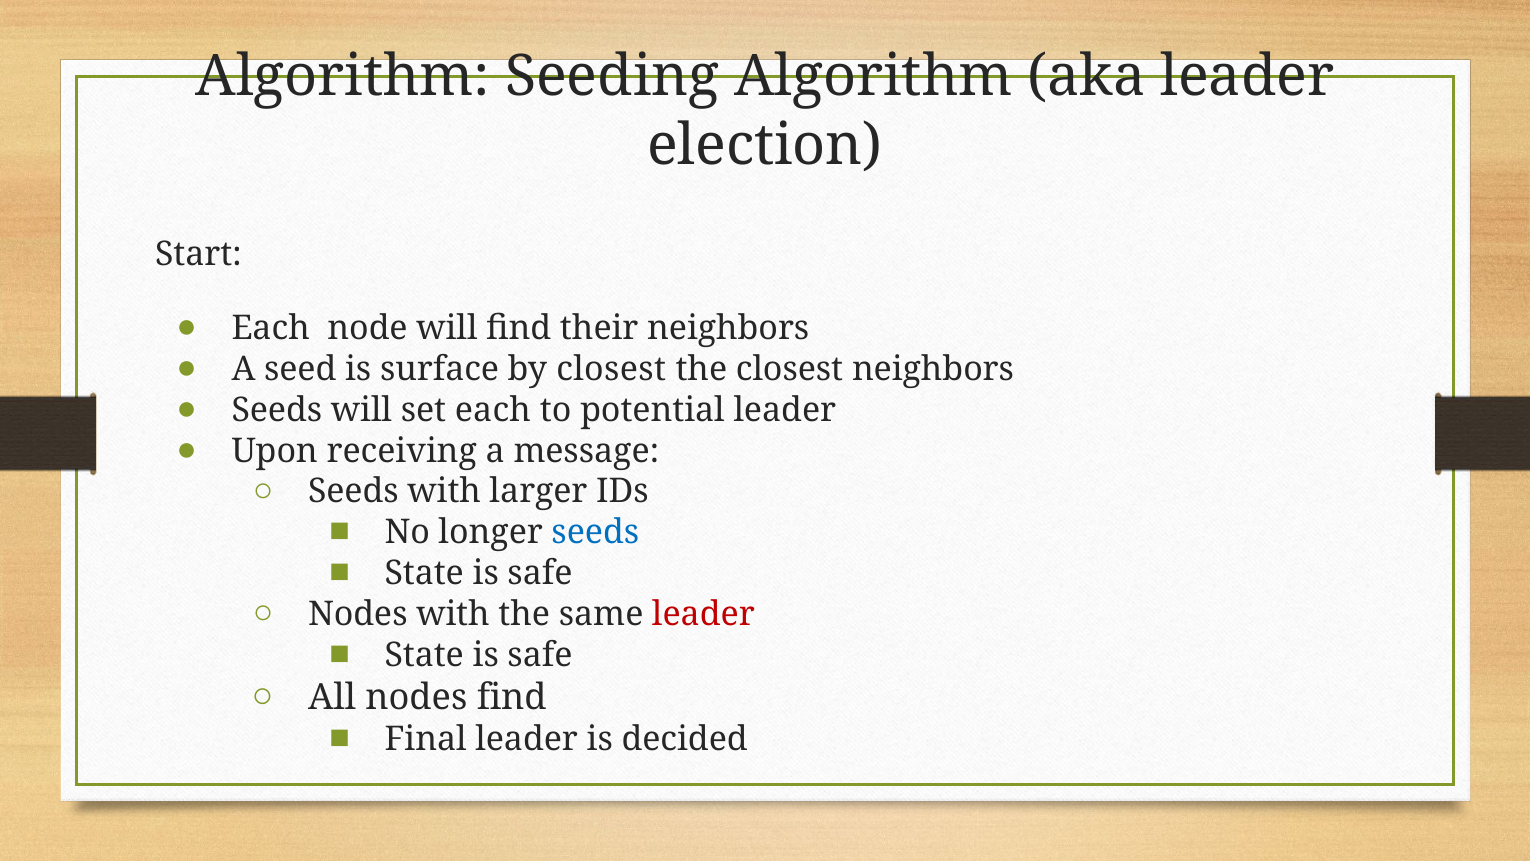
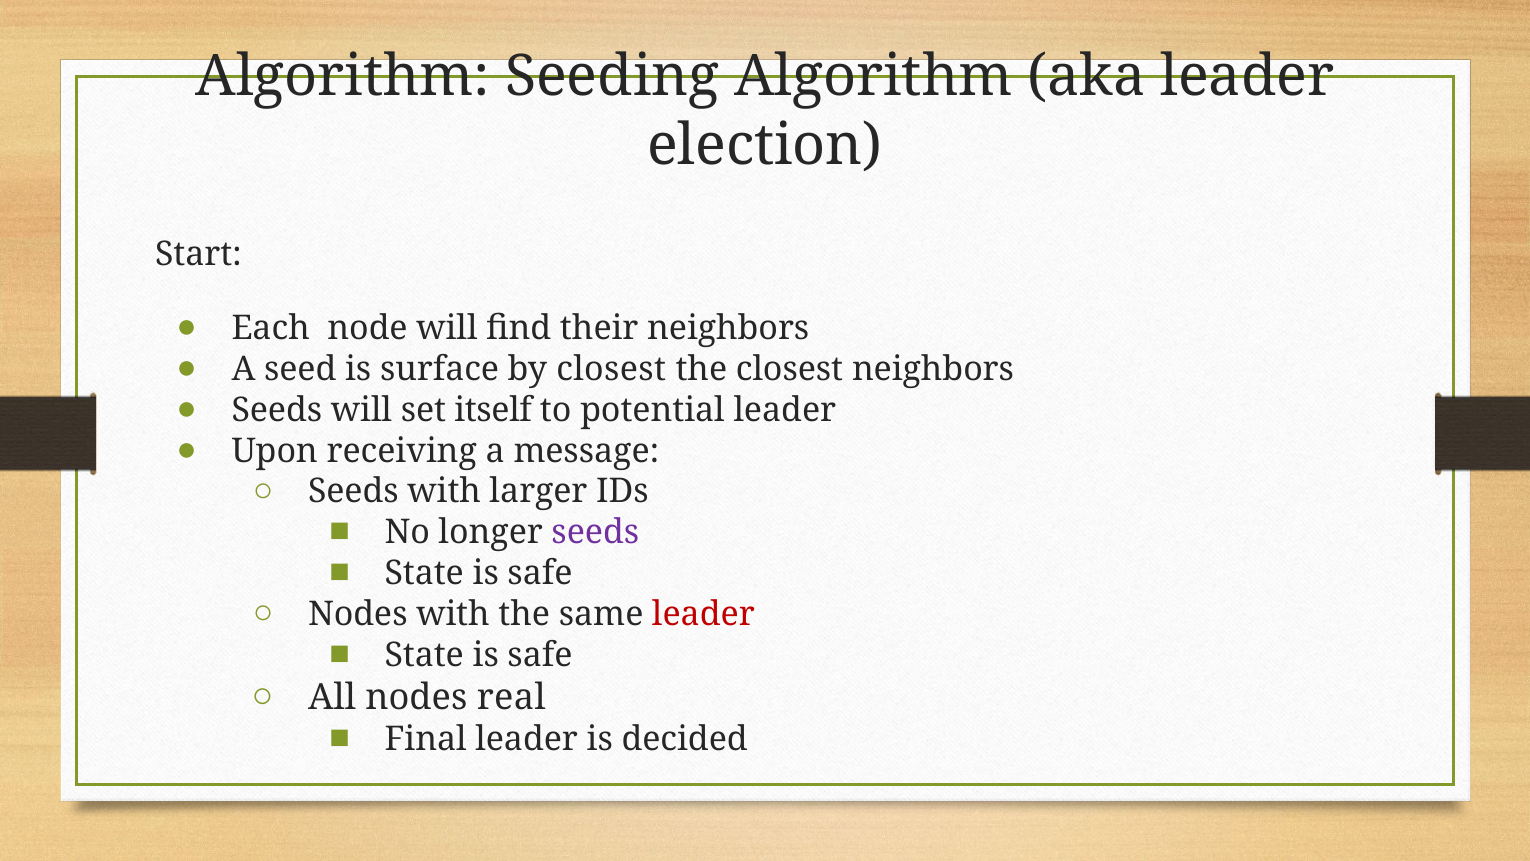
set each: each -> itself
seeds at (595, 532) colour: blue -> purple
nodes find: find -> real
